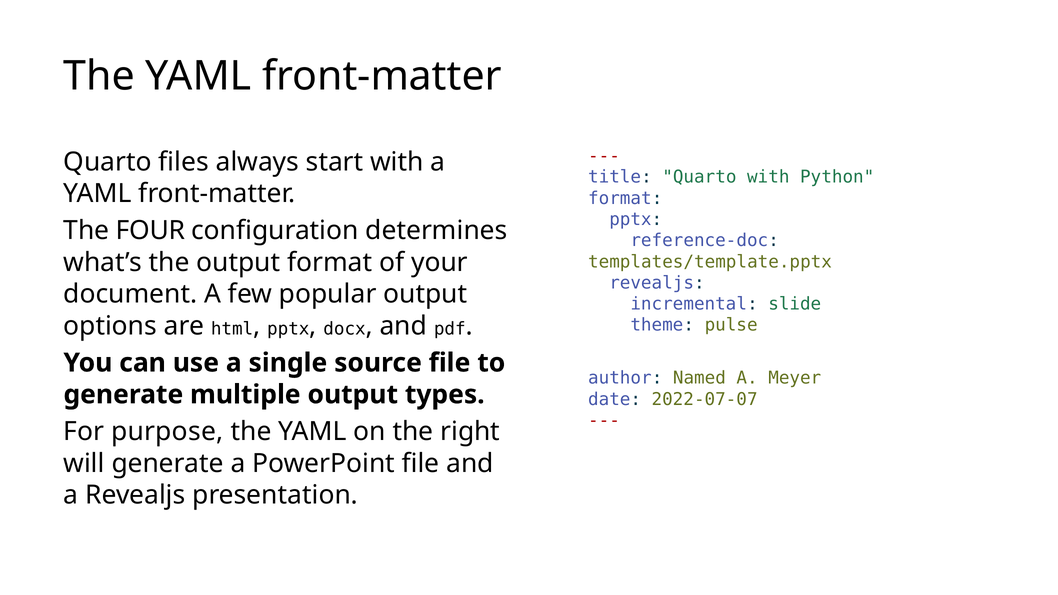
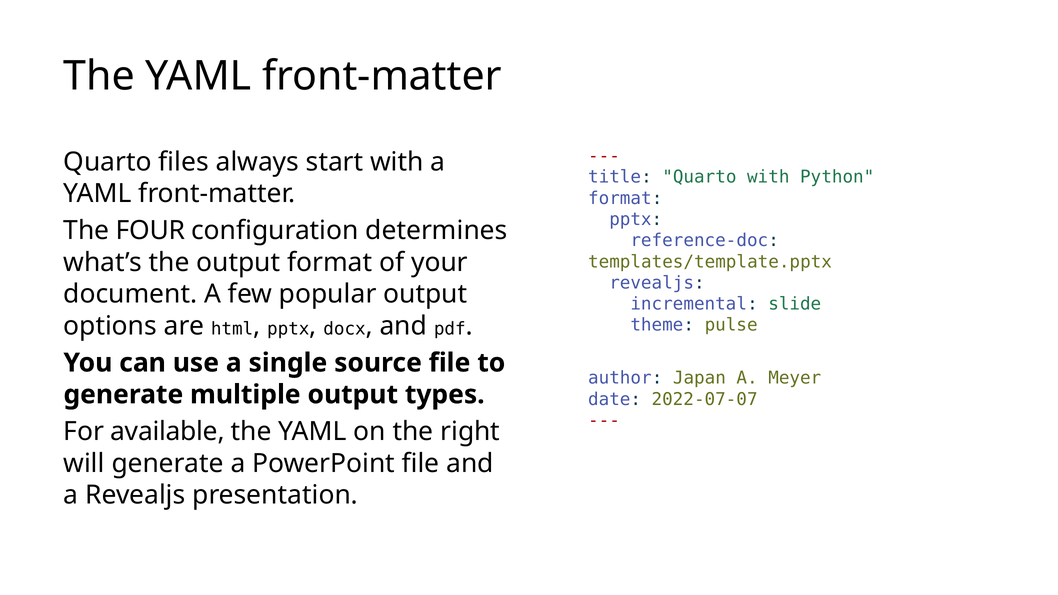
Named: Named -> Japan
purpose: purpose -> available
